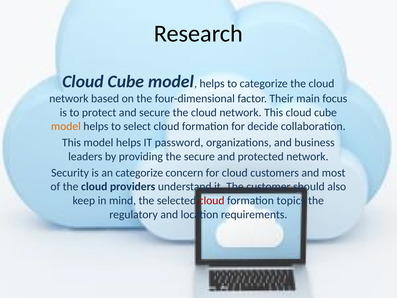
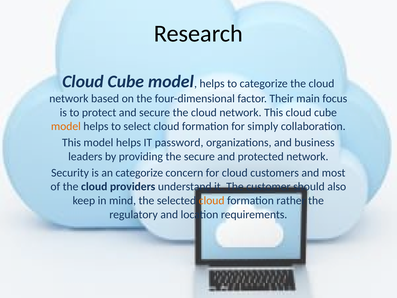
decide: decide -> simply
cloud at (212, 200) colour: red -> orange
topics: topics -> rather
